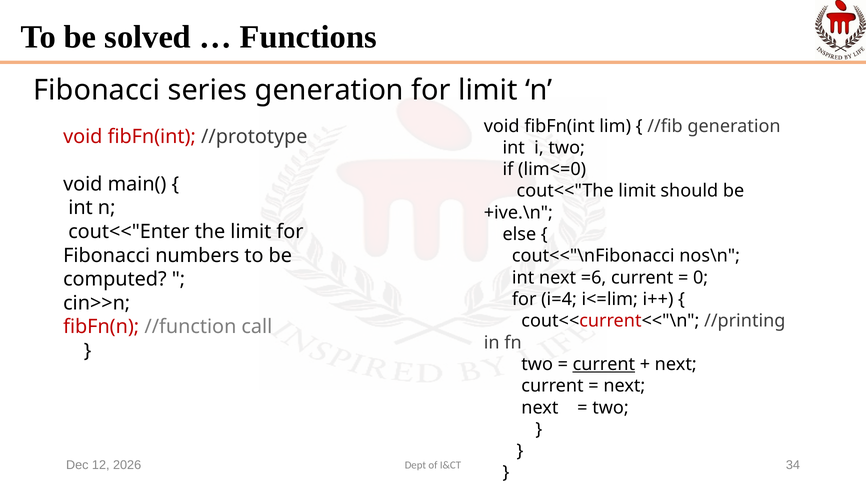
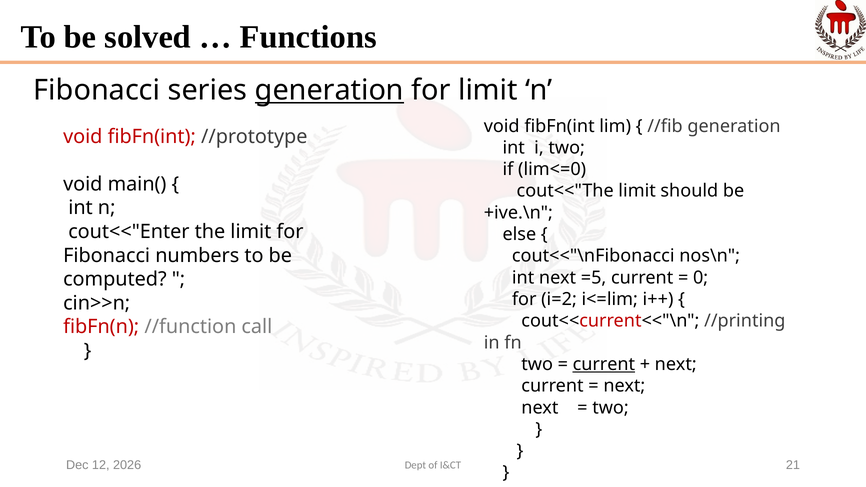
generation at (329, 90) underline: none -> present
=6: =6 -> =5
i=4: i=4 -> i=2
34: 34 -> 21
